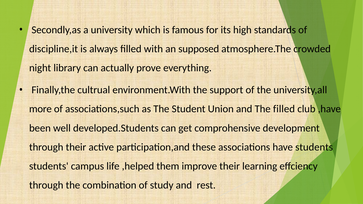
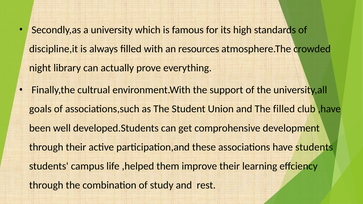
supposed: supposed -> resources
more: more -> goals
